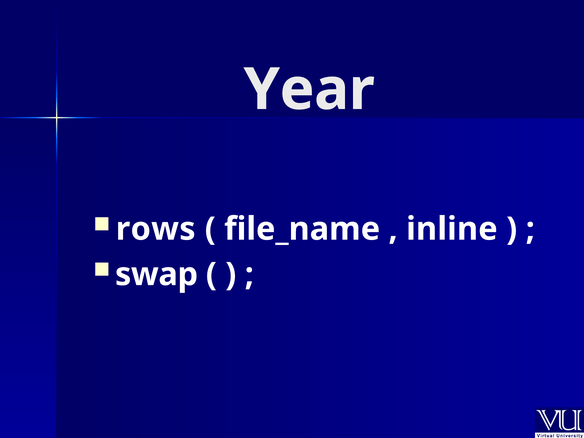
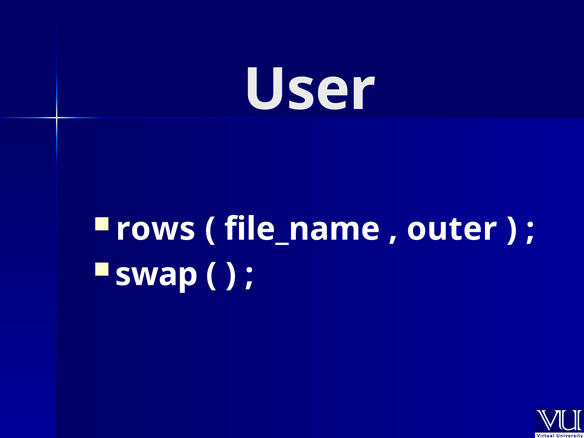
Year: Year -> User
inline: inline -> outer
